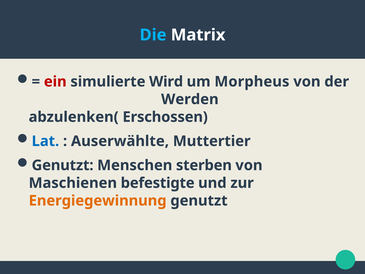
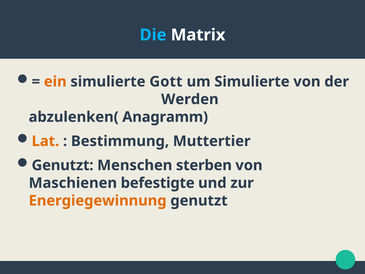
ein colour: red -> orange
Wird: Wird -> Gott
um Morpheus: Morpheus -> Simulierte
Erschossen: Erschossen -> Anagramm
Lat colour: blue -> orange
Auserwählte: Auserwählte -> Bestimmung
